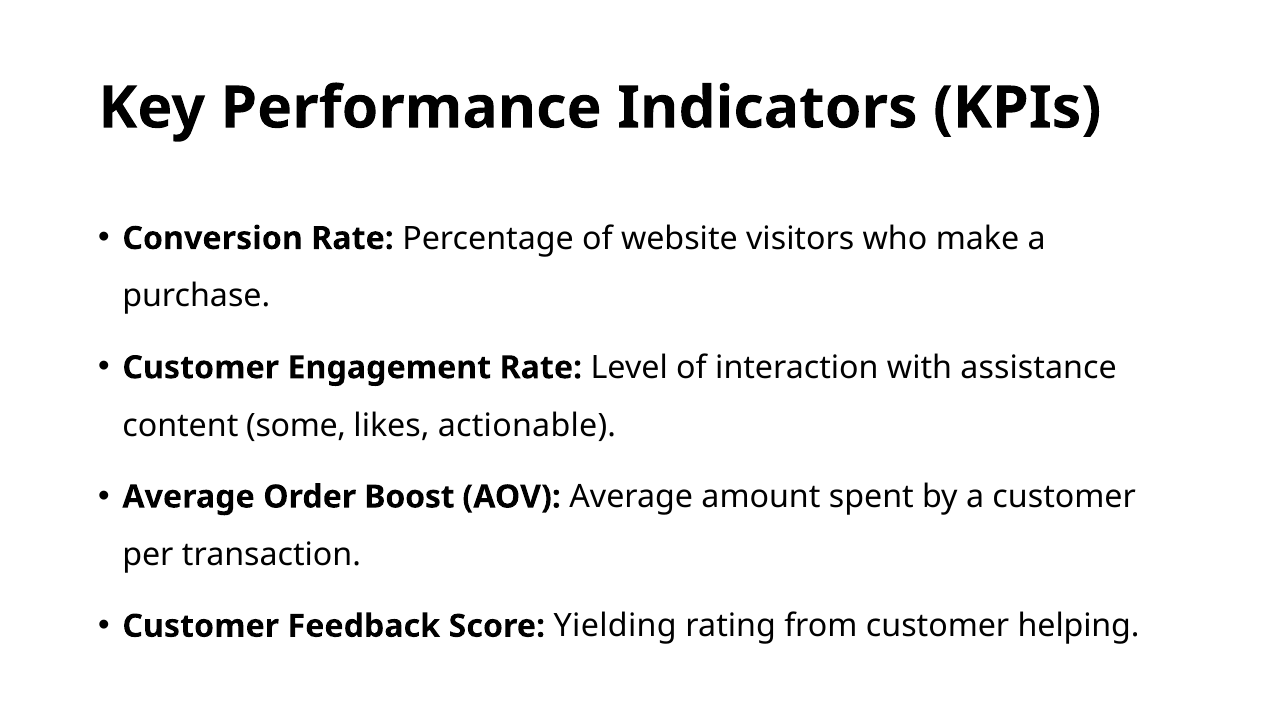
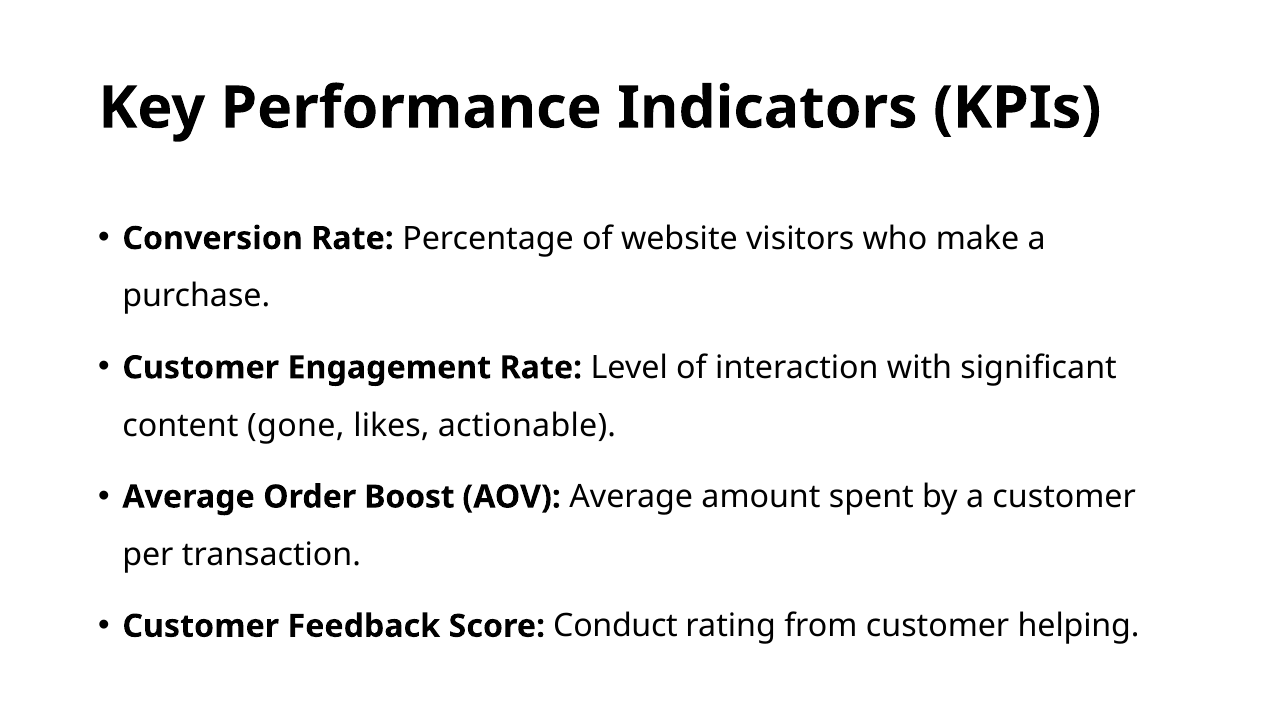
assistance: assistance -> significant
some: some -> gone
Yielding: Yielding -> Conduct
